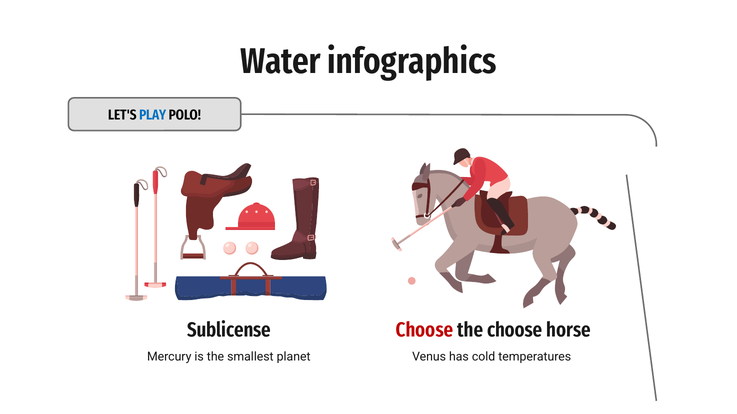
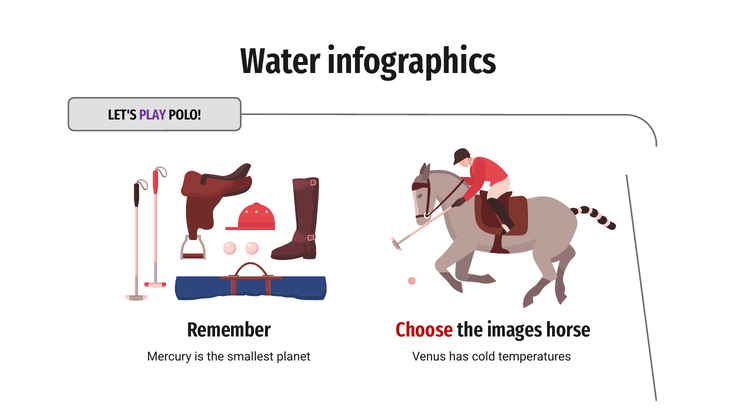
PLAY colour: blue -> purple
Sublicense: Sublicense -> Remember
the choose: choose -> images
